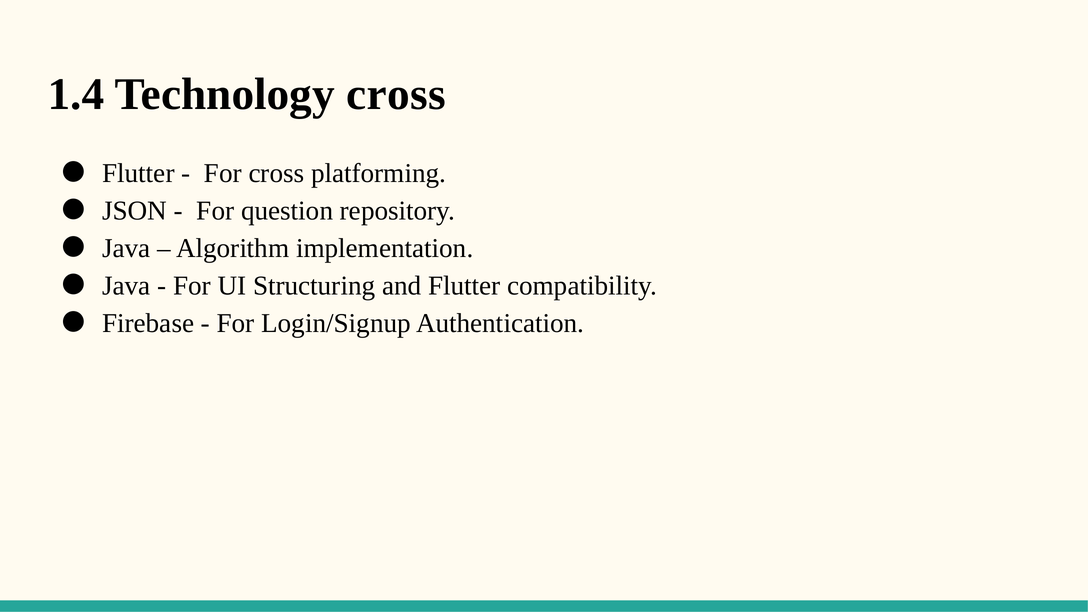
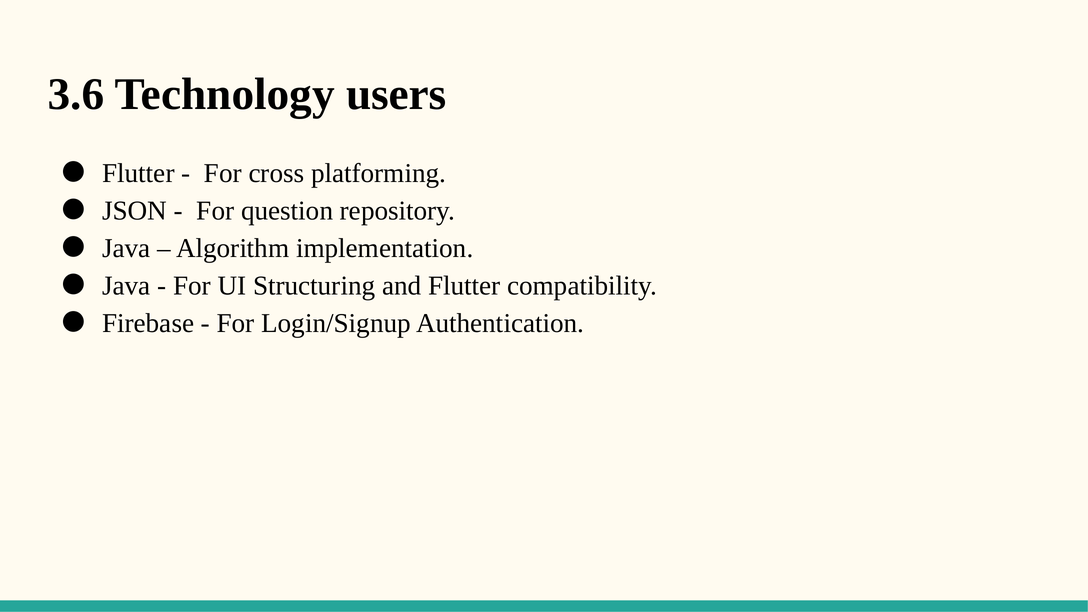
1.4: 1.4 -> 3.6
Technology cross: cross -> users
